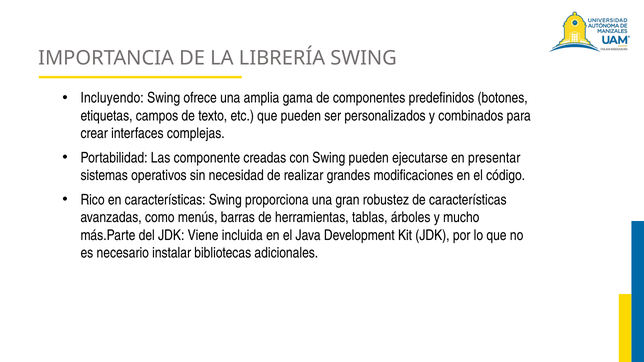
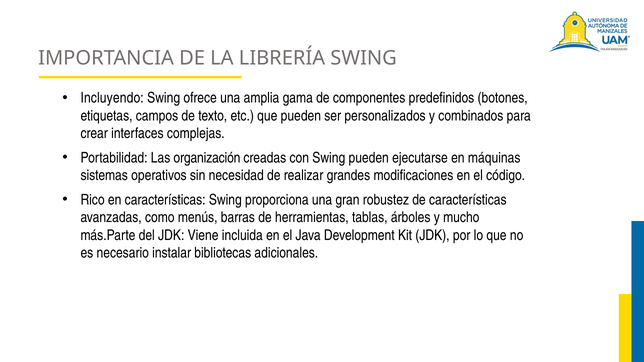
componente: componente -> organización
presentar: presentar -> máquinas
